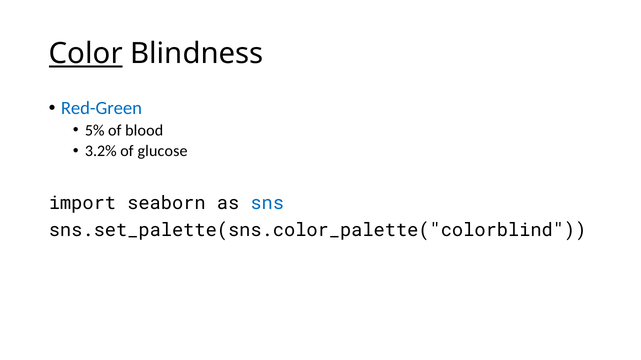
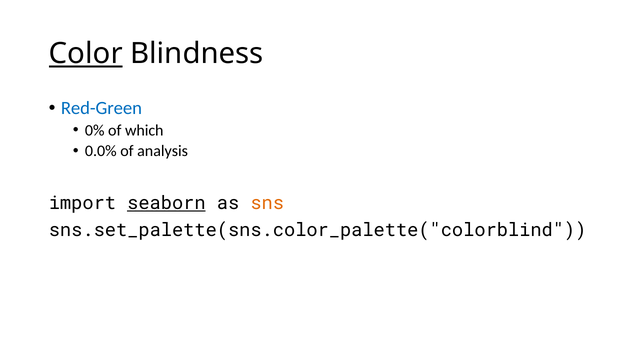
5%: 5% -> 0%
blood: blood -> which
3.2%: 3.2% -> 0.0%
glucose: glucose -> analysis
seaborn underline: none -> present
sns colour: blue -> orange
